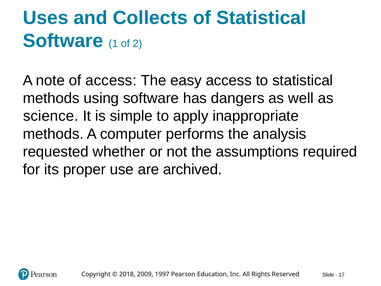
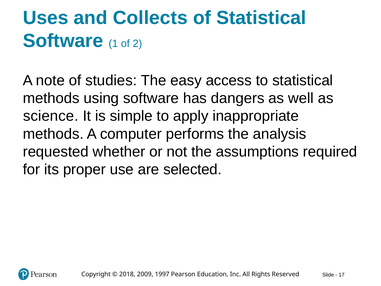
of access: access -> studies
archived: archived -> selected
